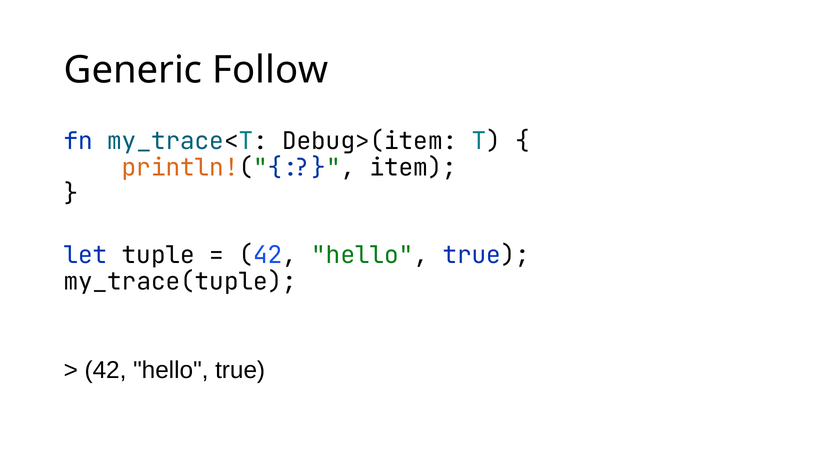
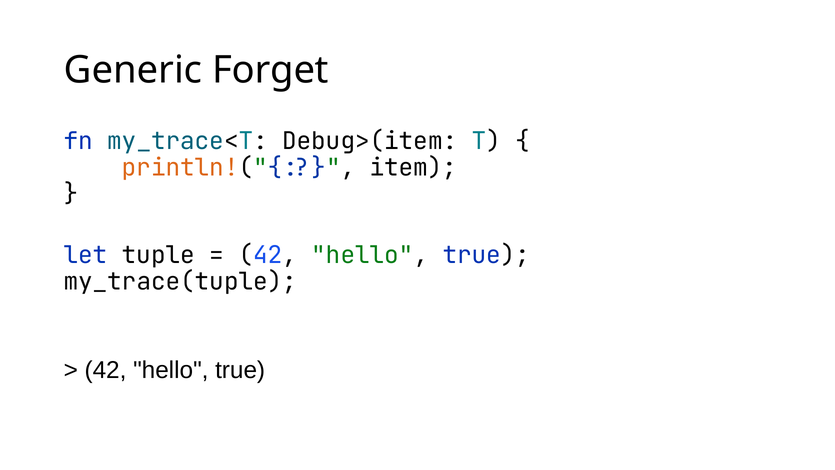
Follow: Follow -> Forget
